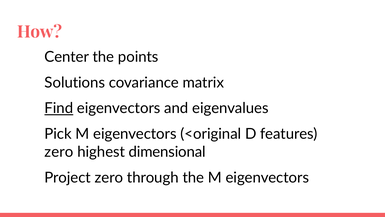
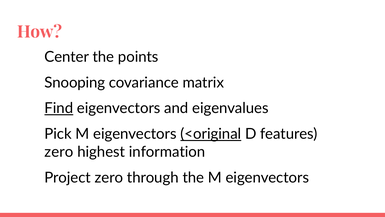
Solutions: Solutions -> Snooping
<original underline: none -> present
dimensional: dimensional -> information
